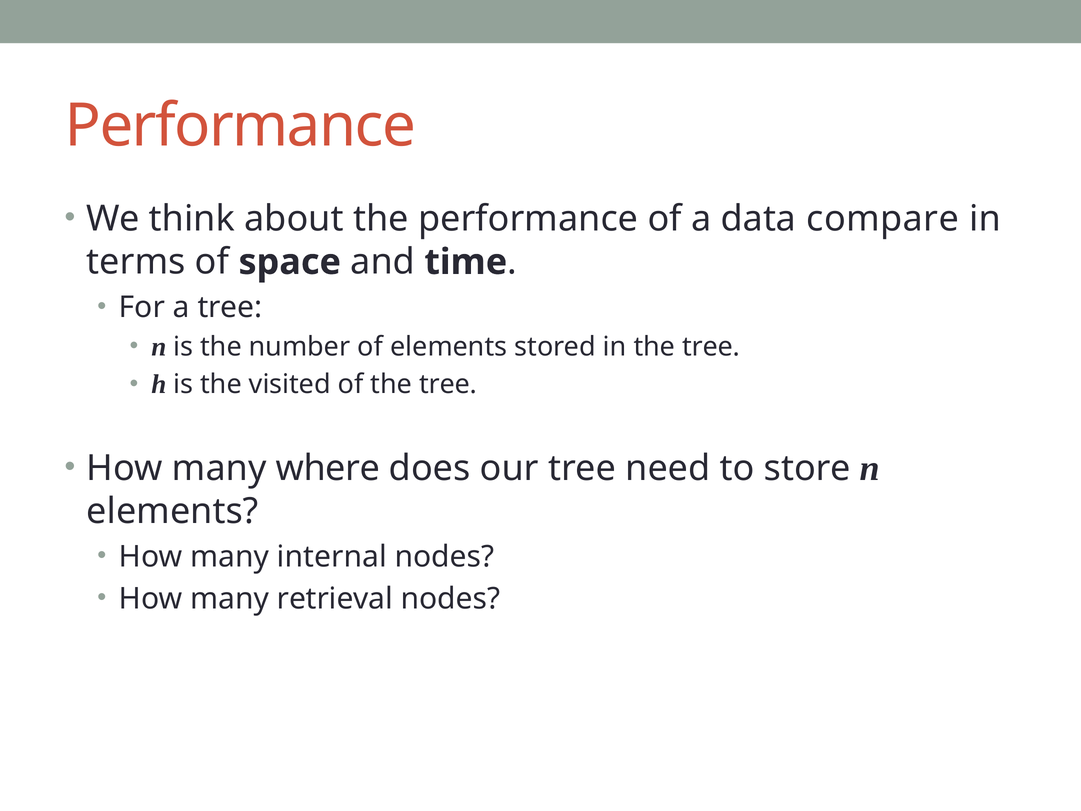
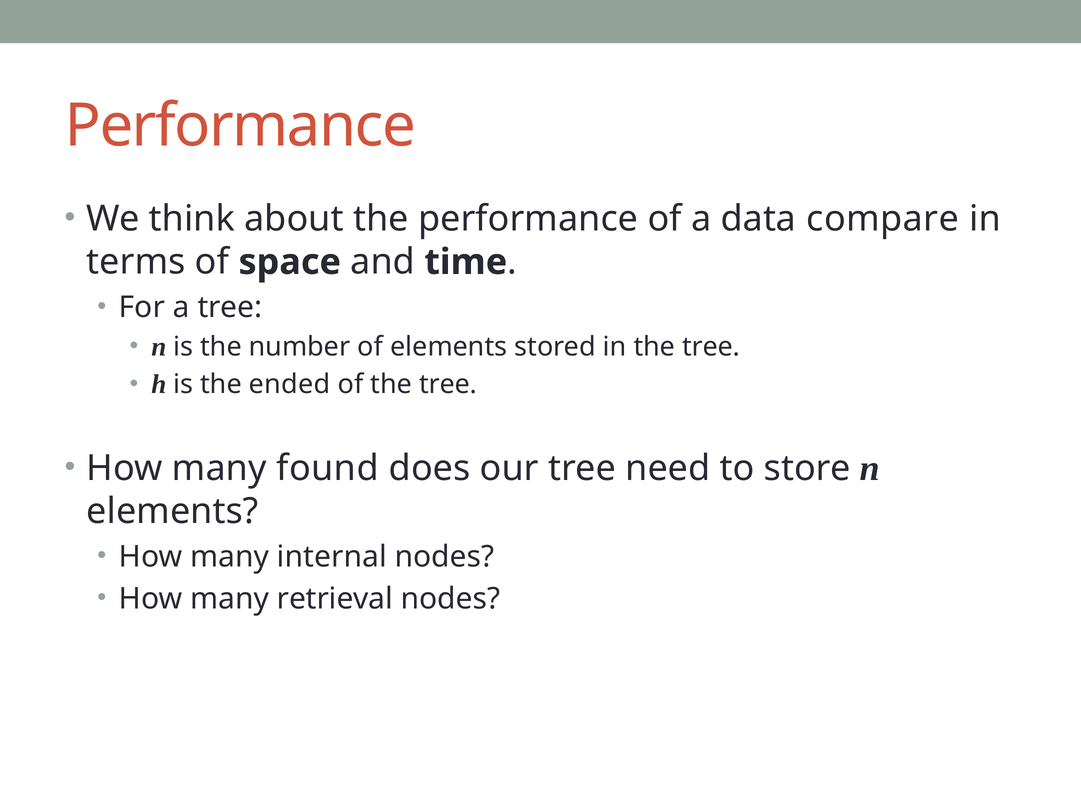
visited: visited -> ended
where: where -> found
